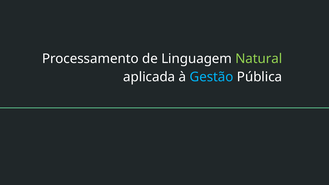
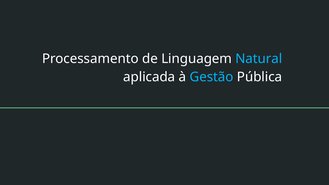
Natural colour: light green -> light blue
